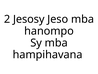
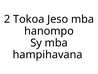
Jesosy: Jesosy -> Tokoa
